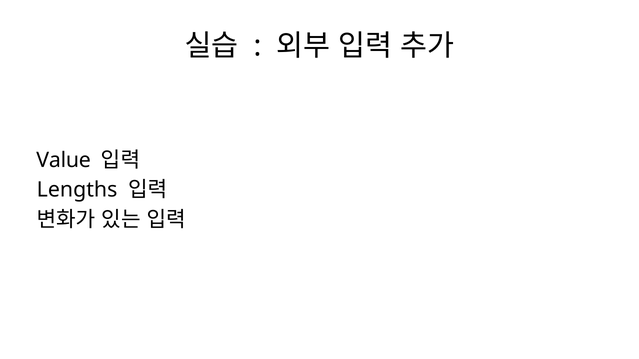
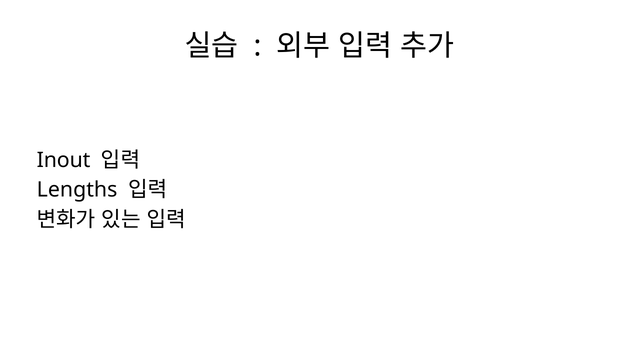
Value: Value -> Inout
